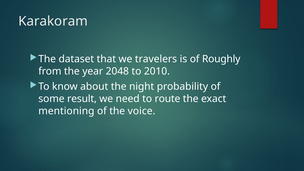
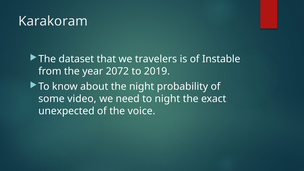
Roughly: Roughly -> Instable
2048: 2048 -> 2072
2010: 2010 -> 2019
result: result -> video
to route: route -> night
mentioning: mentioning -> unexpected
